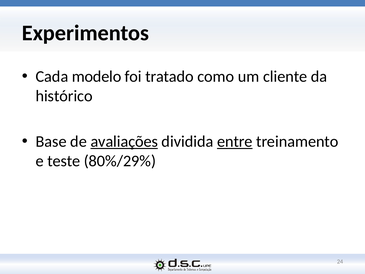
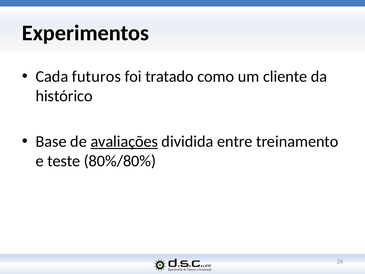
modelo: modelo -> futuros
entre underline: present -> none
80%/29%: 80%/29% -> 80%/80%
